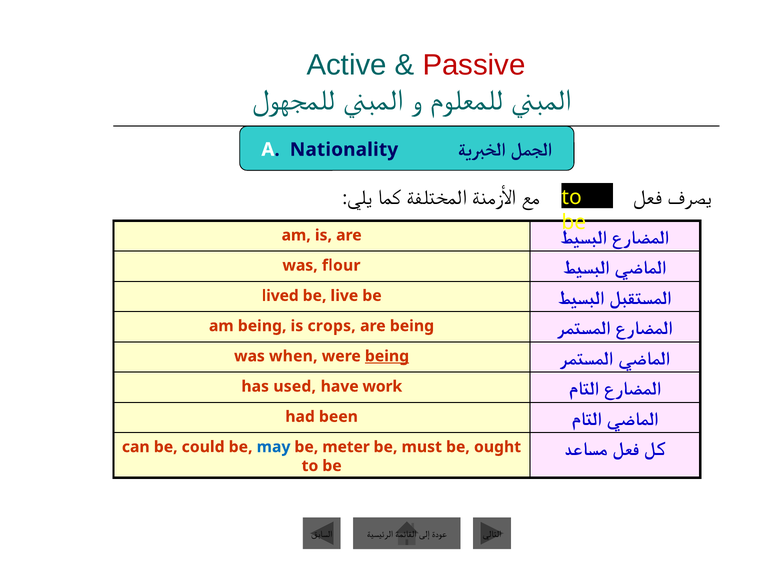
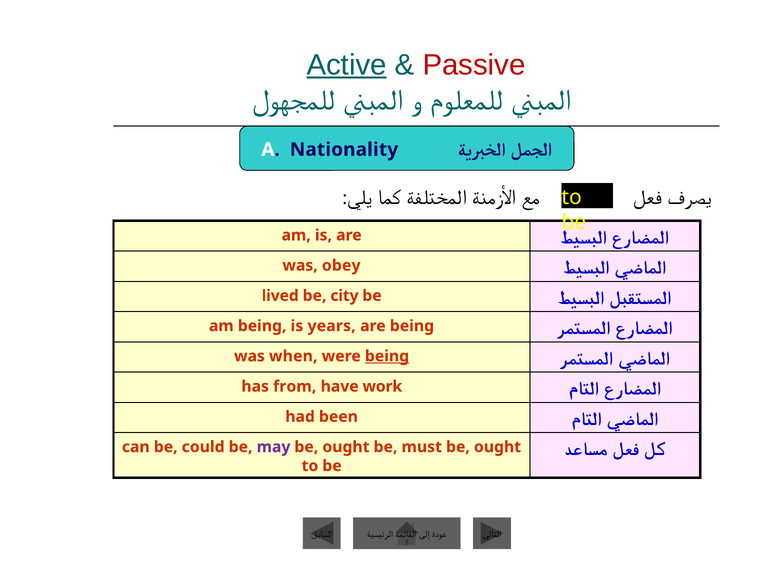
Active underline: none -> present
flour: flour -> obey
live: live -> city
crops: crops -> years
used: used -> from
may colour: blue -> purple
meter at (346, 447): meter -> ought
